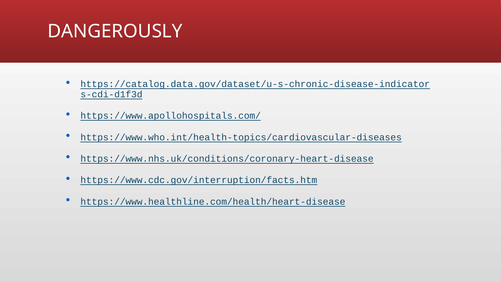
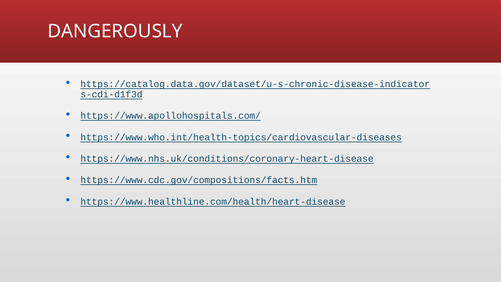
https://www.cdc.gov/interruption/facts.htm: https://www.cdc.gov/interruption/facts.htm -> https://www.cdc.gov/compositions/facts.htm
